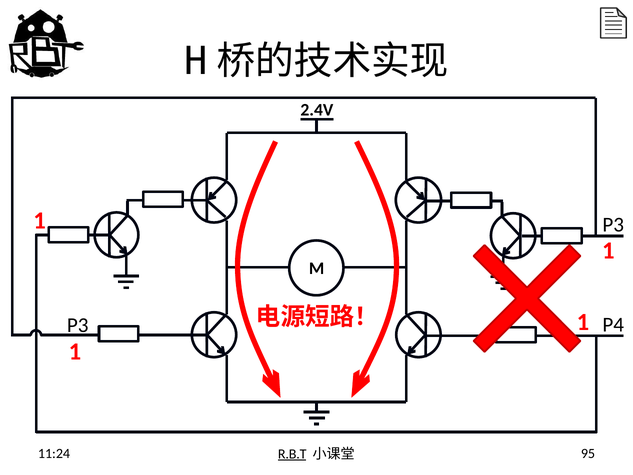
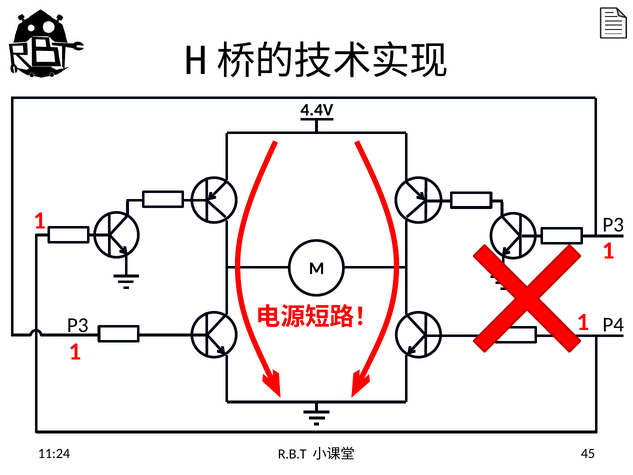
2.4V: 2.4V -> 4.4V
95: 95 -> 45
R.B.T underline: present -> none
